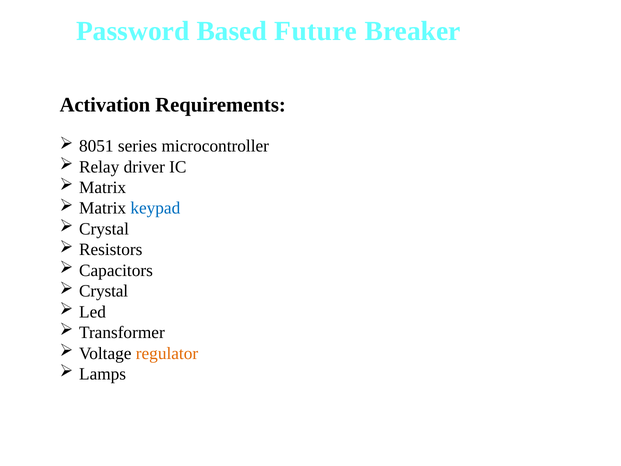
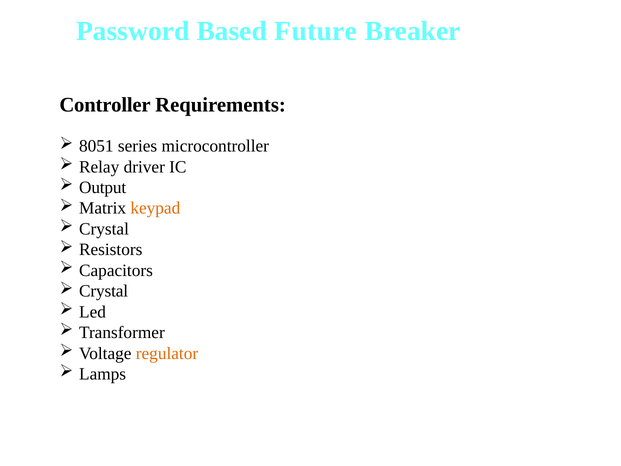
Activation: Activation -> Controller
Matrix at (103, 187): Matrix -> Output
keypad colour: blue -> orange
